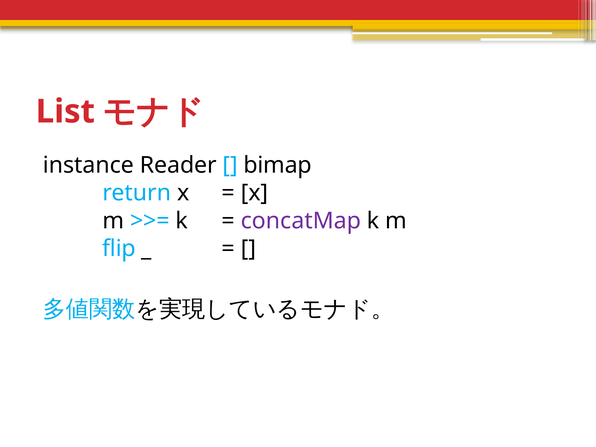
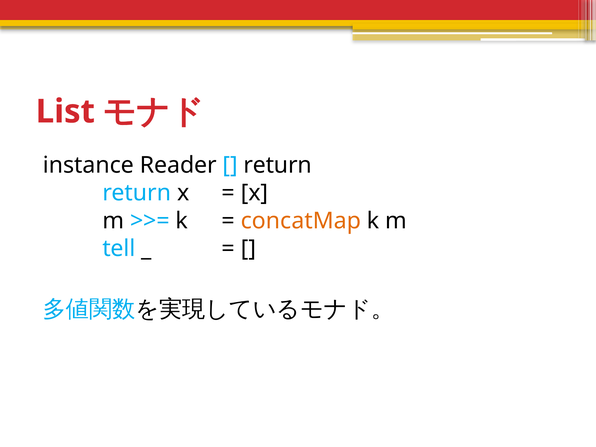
bimap at (278, 165): bimap -> return
concatMap colour: purple -> orange
flip: flip -> tell
